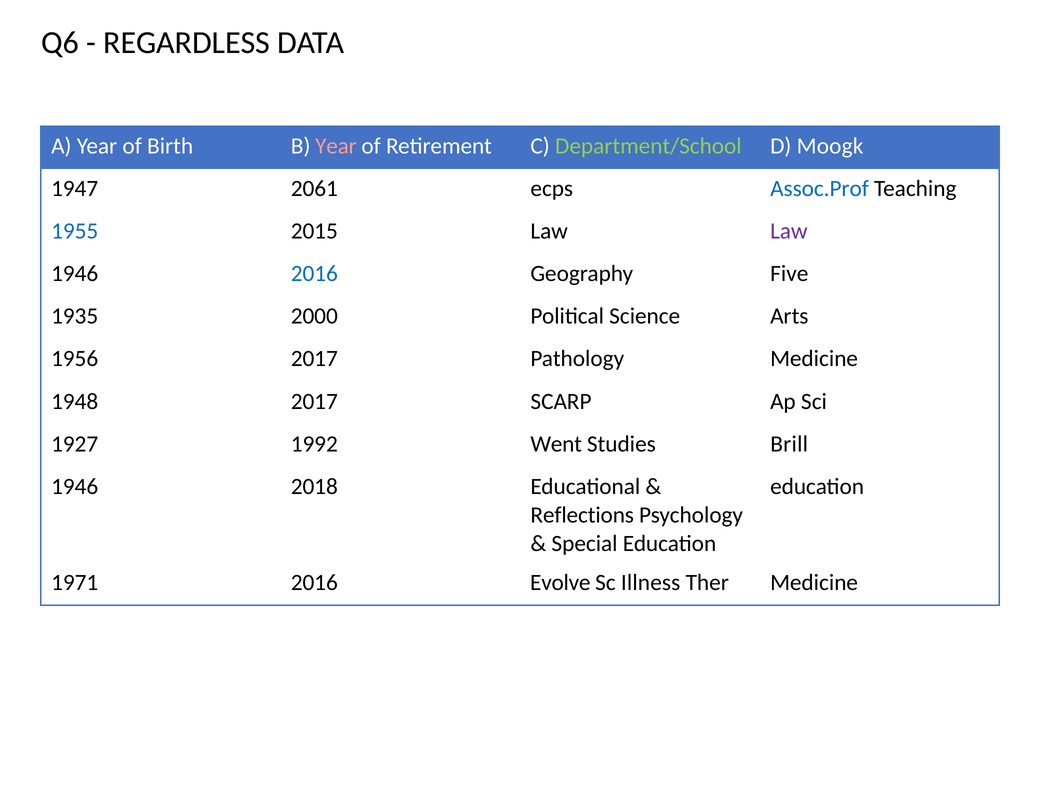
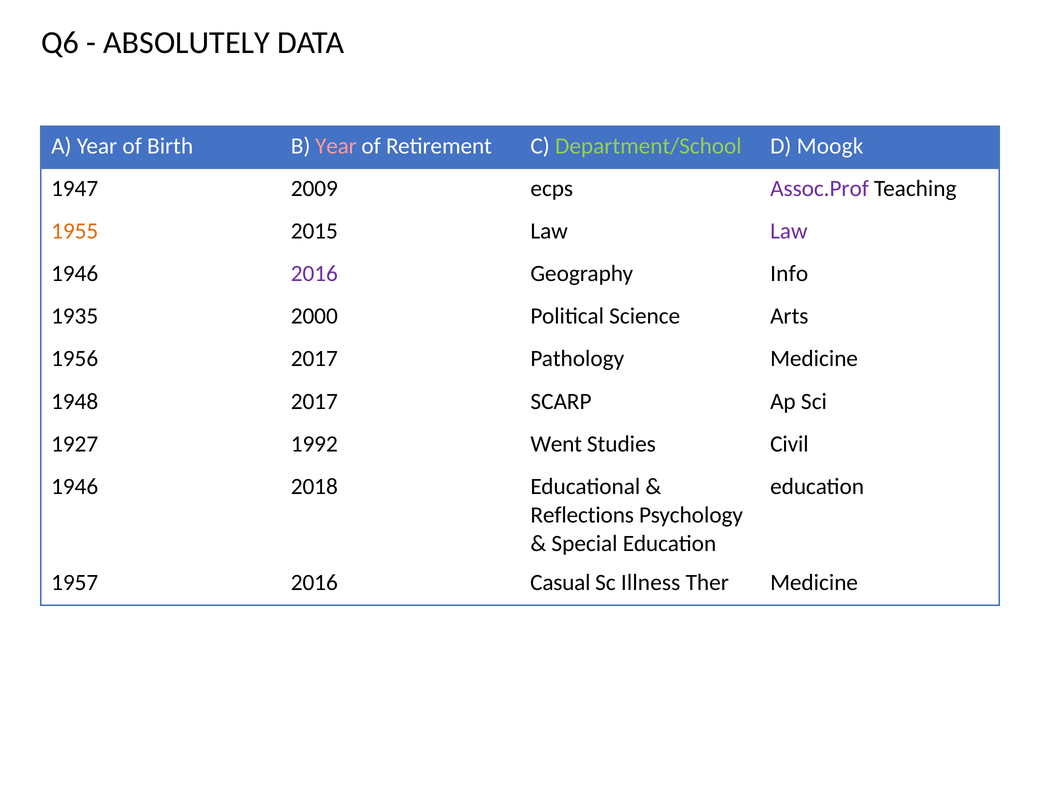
REGARDLESS: REGARDLESS -> ABSOLUTELY
2061: 2061 -> 2009
Assoc.Prof colour: blue -> purple
1955 colour: blue -> orange
2016 at (314, 274) colour: blue -> purple
Five: Five -> Info
Brill: Brill -> Civil
1971: 1971 -> 1957
Evolve: Evolve -> Casual
